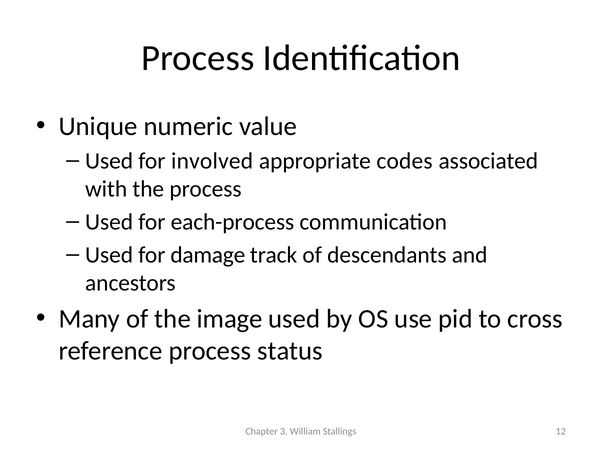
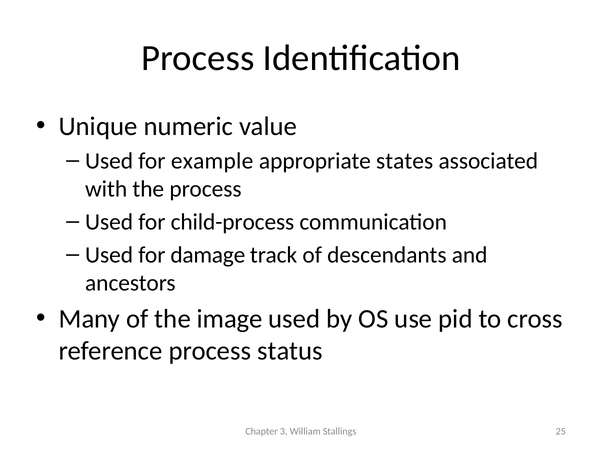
involved: involved -> example
codes: codes -> states
each-process: each-process -> child-process
12: 12 -> 25
